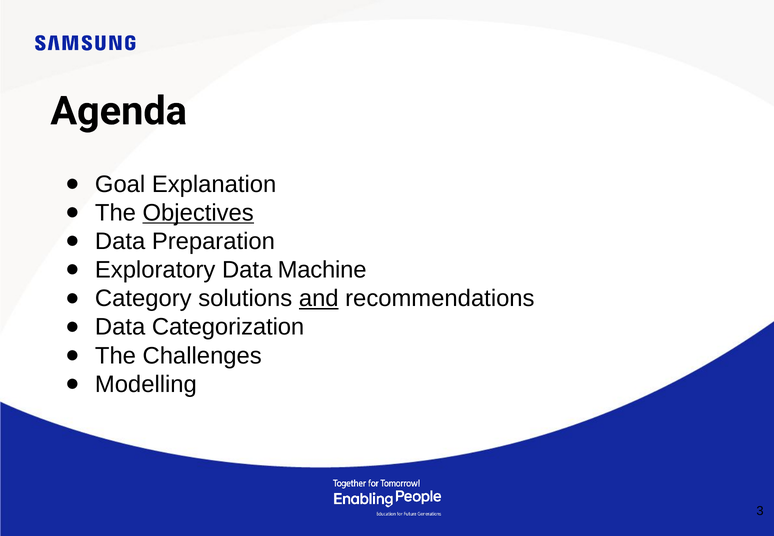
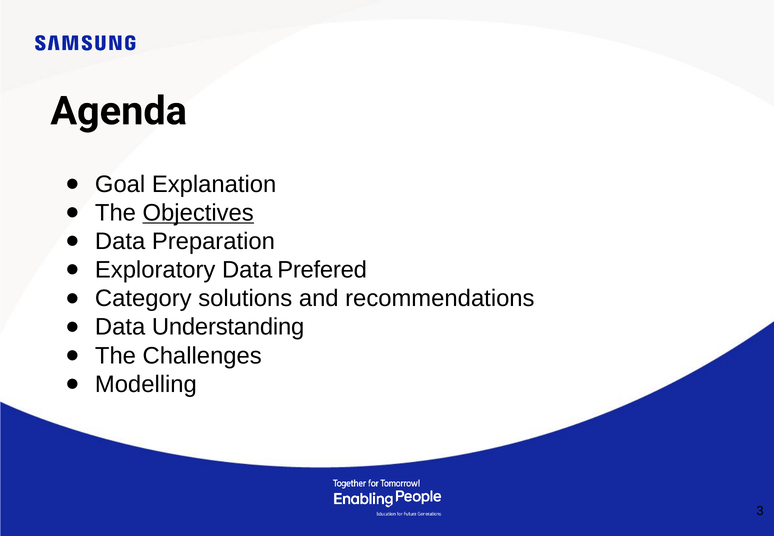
Machine: Machine -> Prefered
and underline: present -> none
Categorization: Categorization -> Understanding
